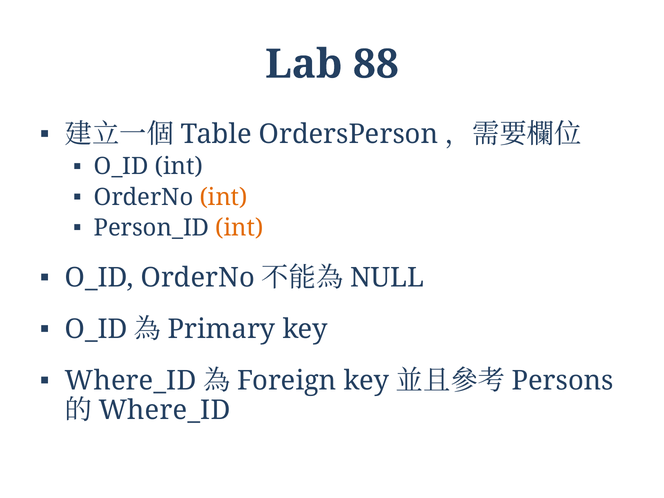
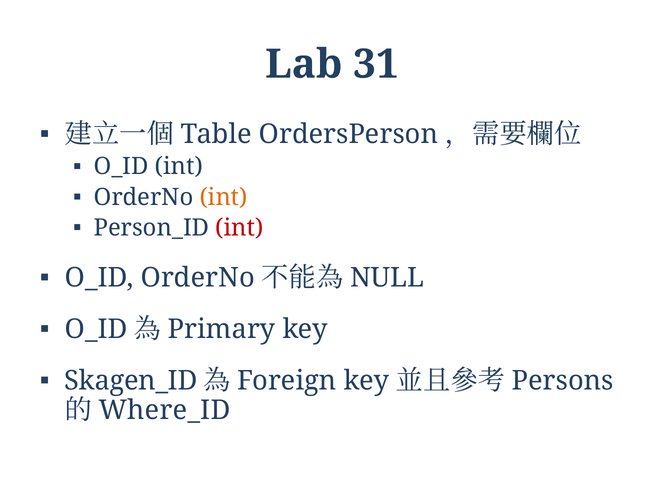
88: 88 -> 31
int at (239, 228) colour: orange -> red
Where_ID at (131, 381): Where_ID -> Skagen_ID
